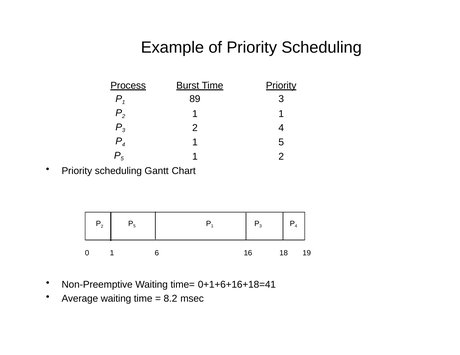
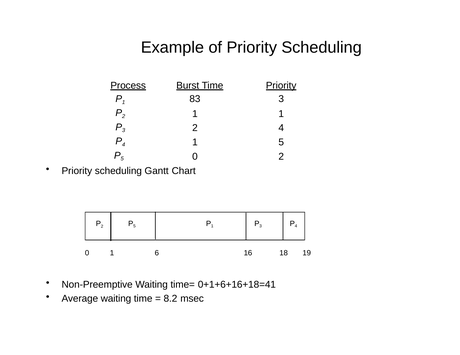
89: 89 -> 83
5 1: 1 -> 0
